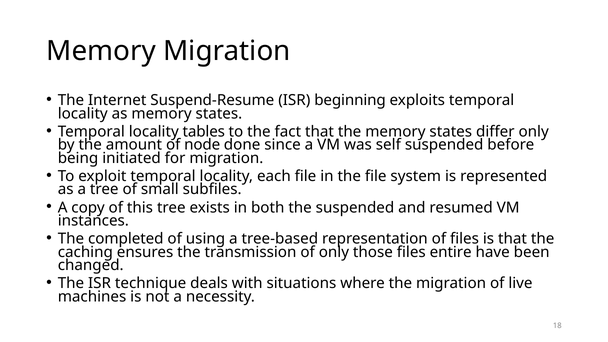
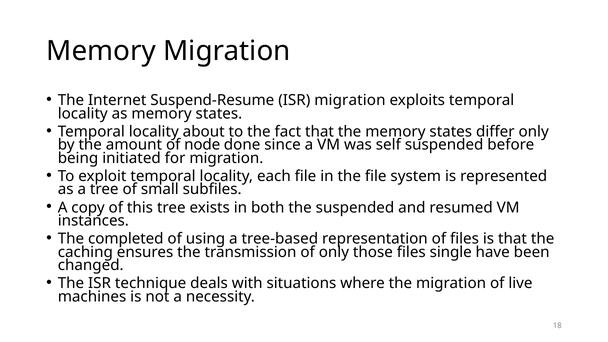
ISR beginning: beginning -> migration
tables: tables -> about
entire: entire -> single
